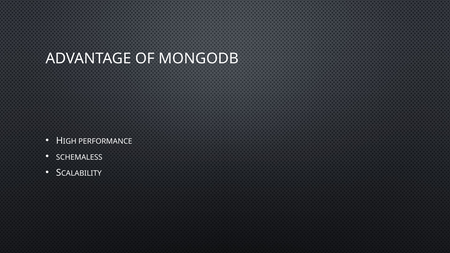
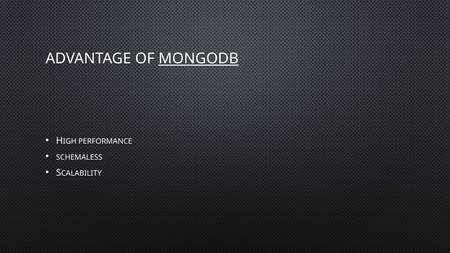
MONGODB underline: none -> present
